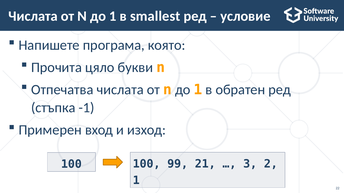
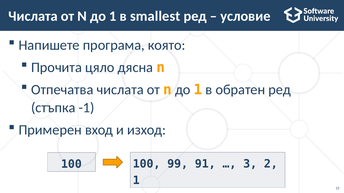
букви: букви -> дясна
21: 21 -> 91
